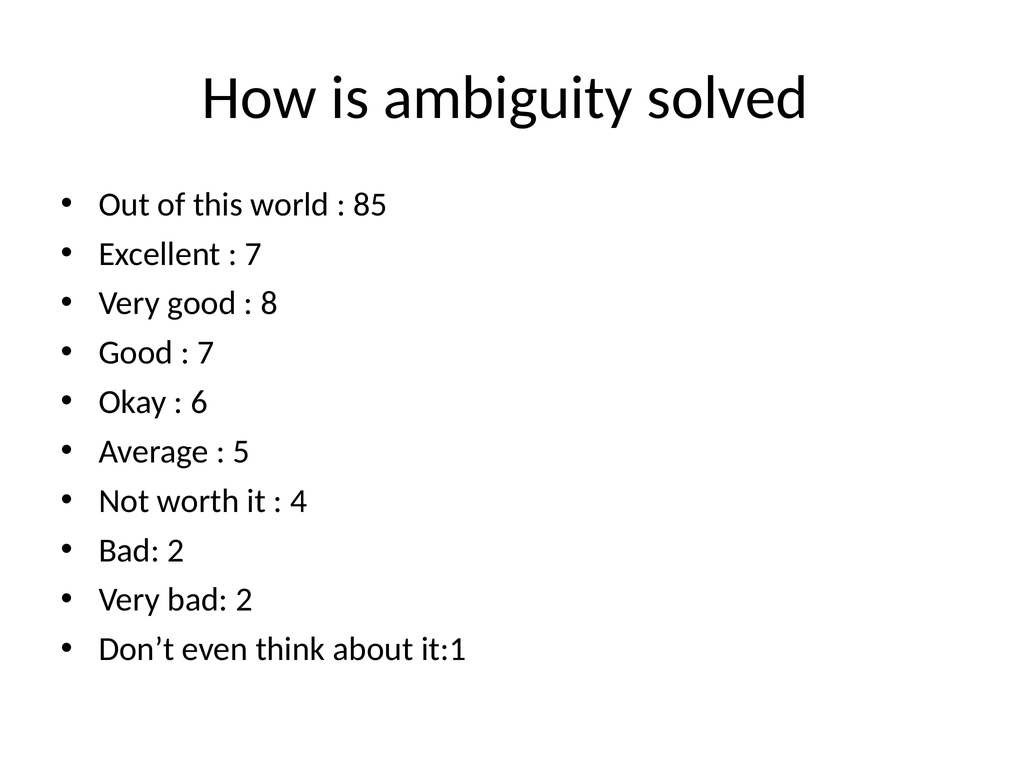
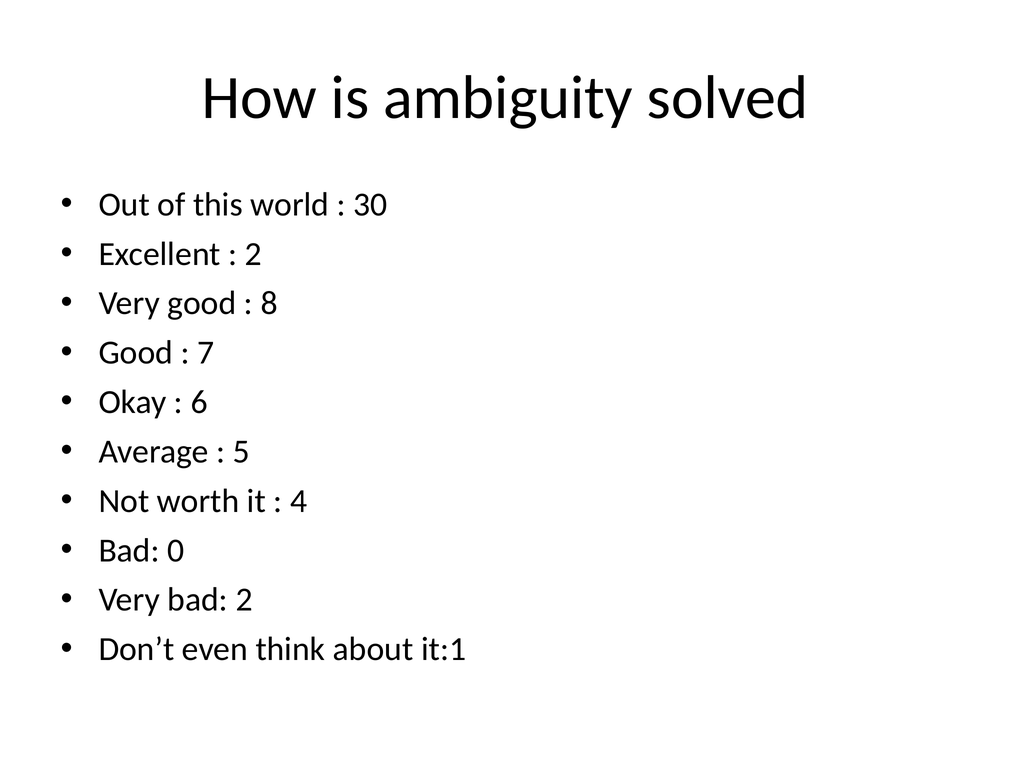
85: 85 -> 30
7 at (253, 254): 7 -> 2
2 at (176, 551): 2 -> 0
